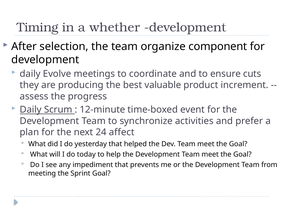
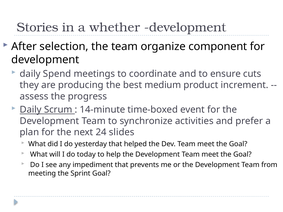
Timing: Timing -> Stories
Evolve: Evolve -> Spend
valuable: valuable -> medium
12-minute: 12-minute -> 14-minute
affect: affect -> slides
